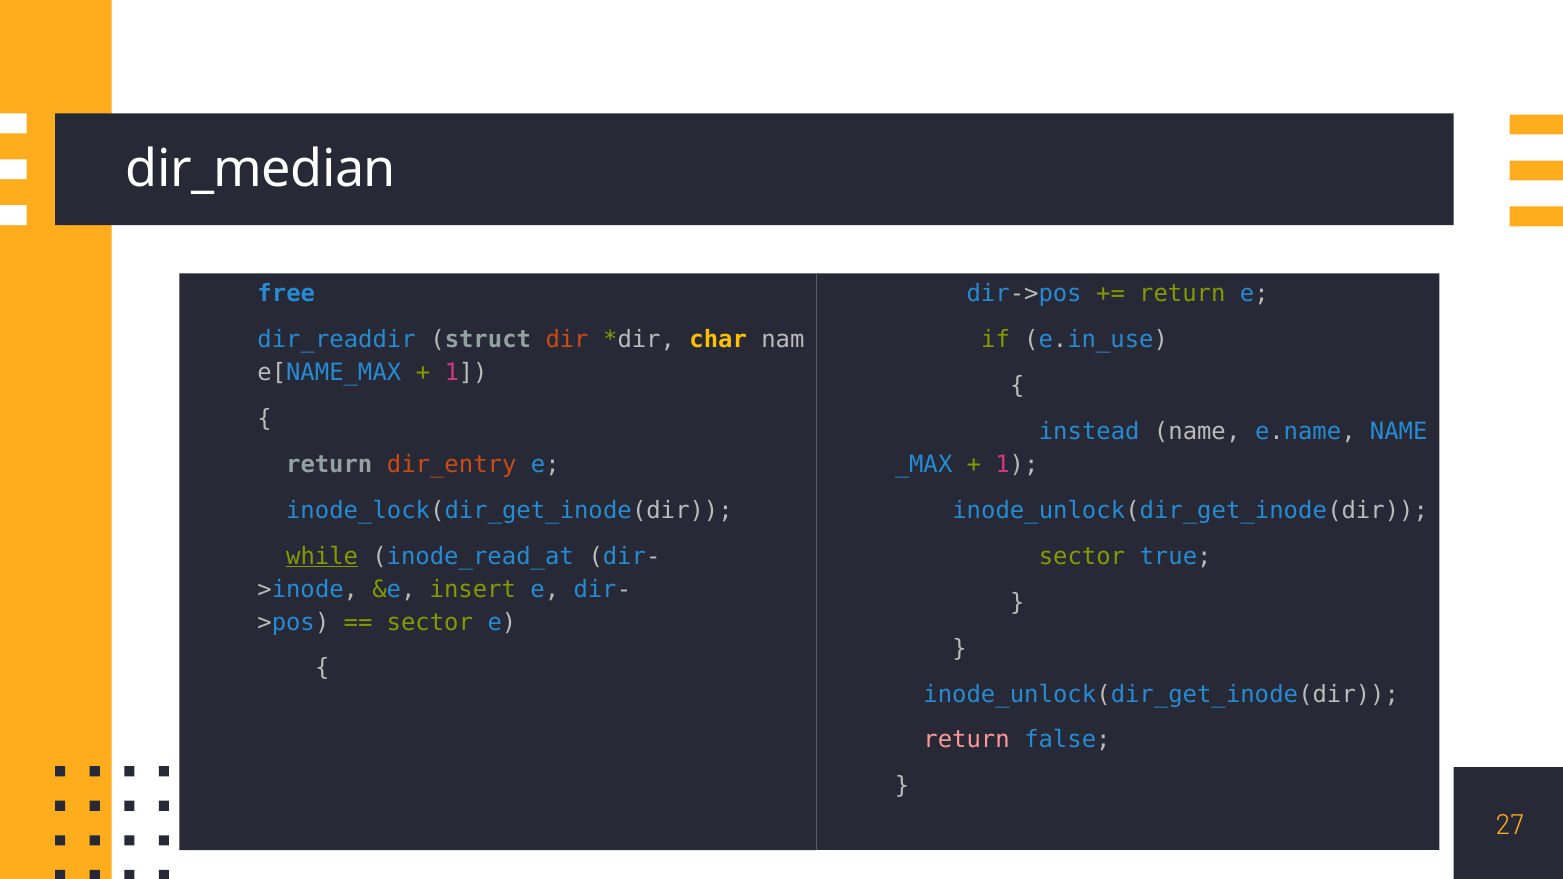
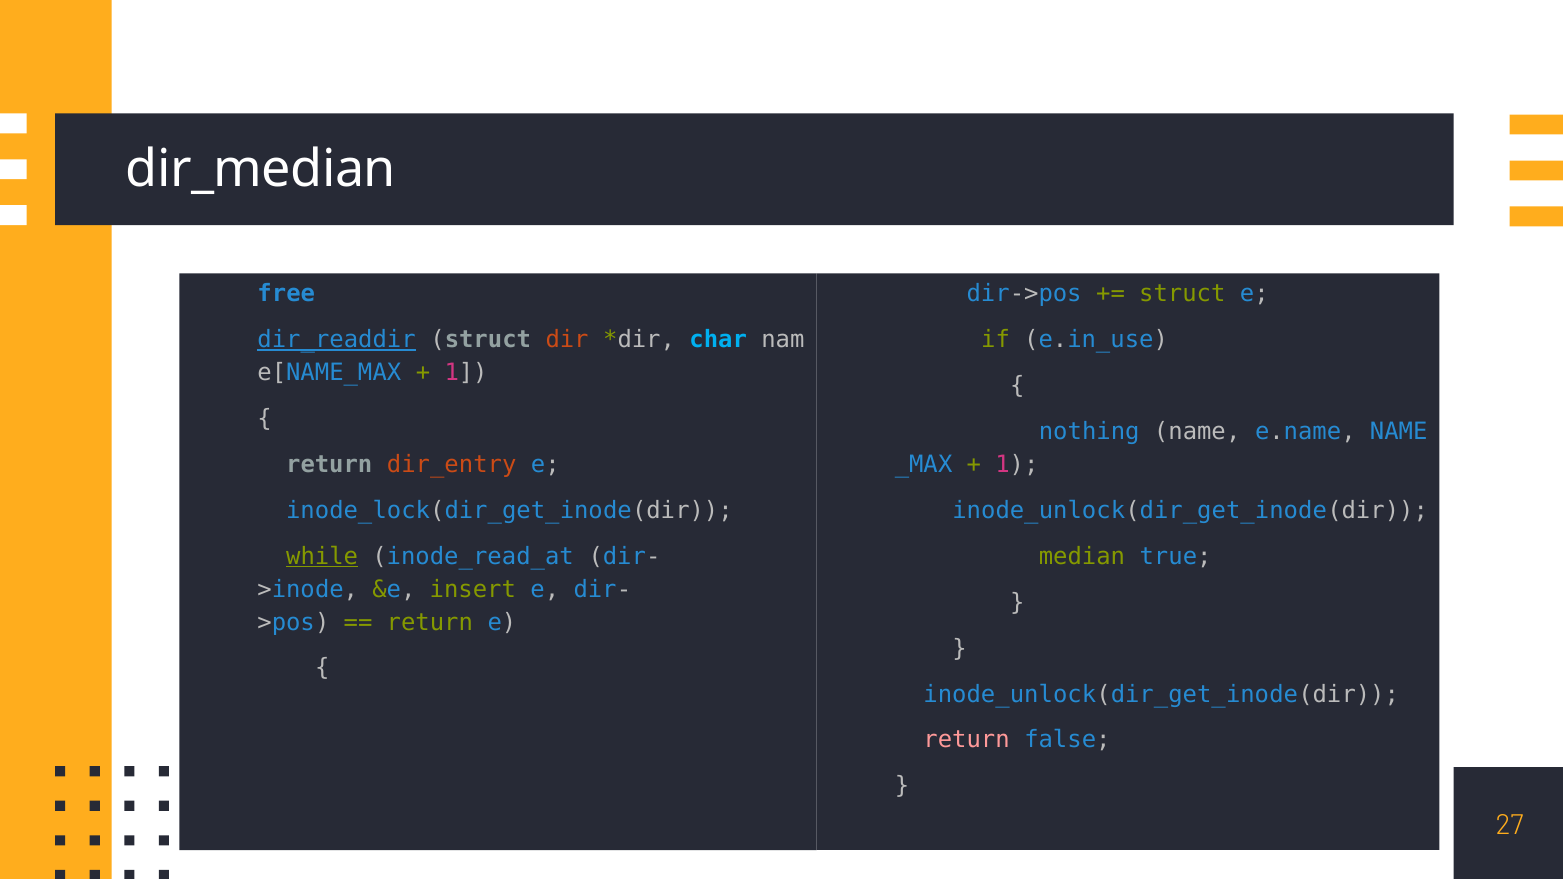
return at (1182, 294): return -> struct
dir_readdir underline: none -> present
char colour: yellow -> light blue
instead: instead -> nothing
sector at (1082, 556): sector -> median
sector at (430, 622): sector -> return
